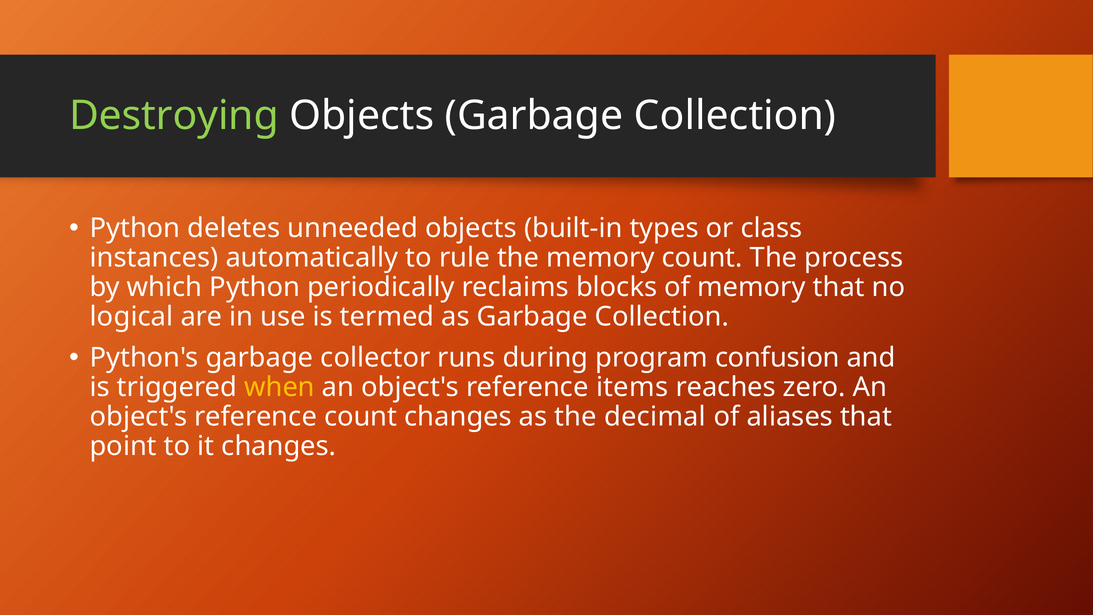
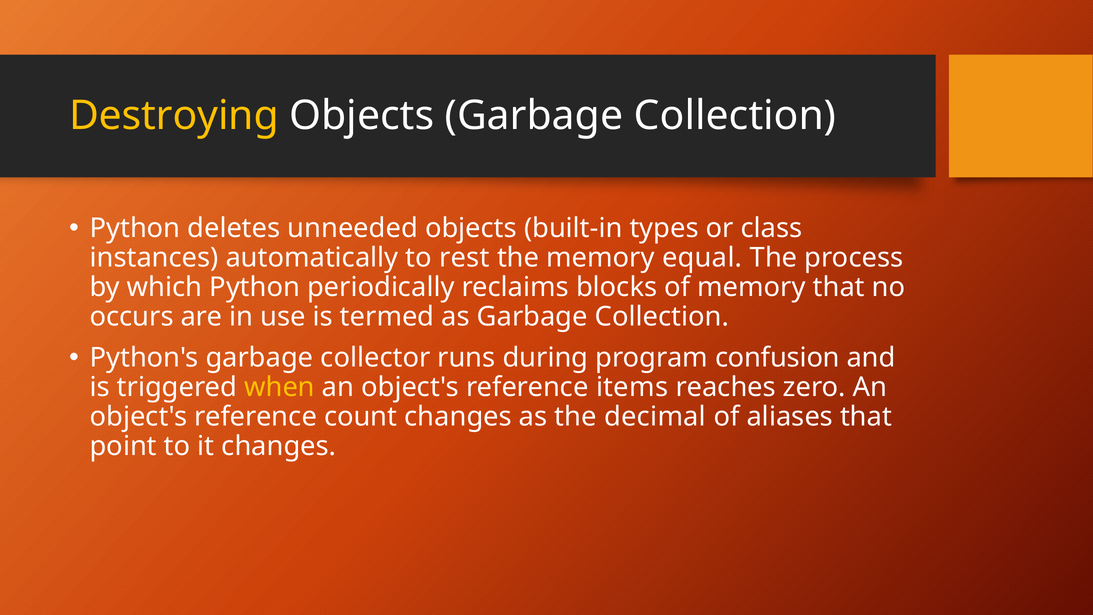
Destroying colour: light green -> yellow
rule: rule -> rest
memory count: count -> equal
logical: logical -> occurs
